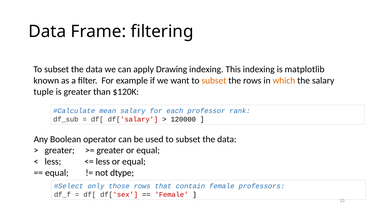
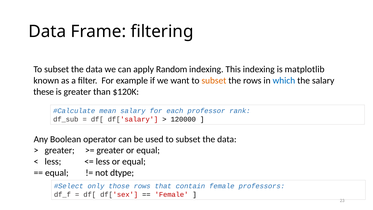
Drawing: Drawing -> Random
which colour: orange -> blue
tuple: tuple -> these
